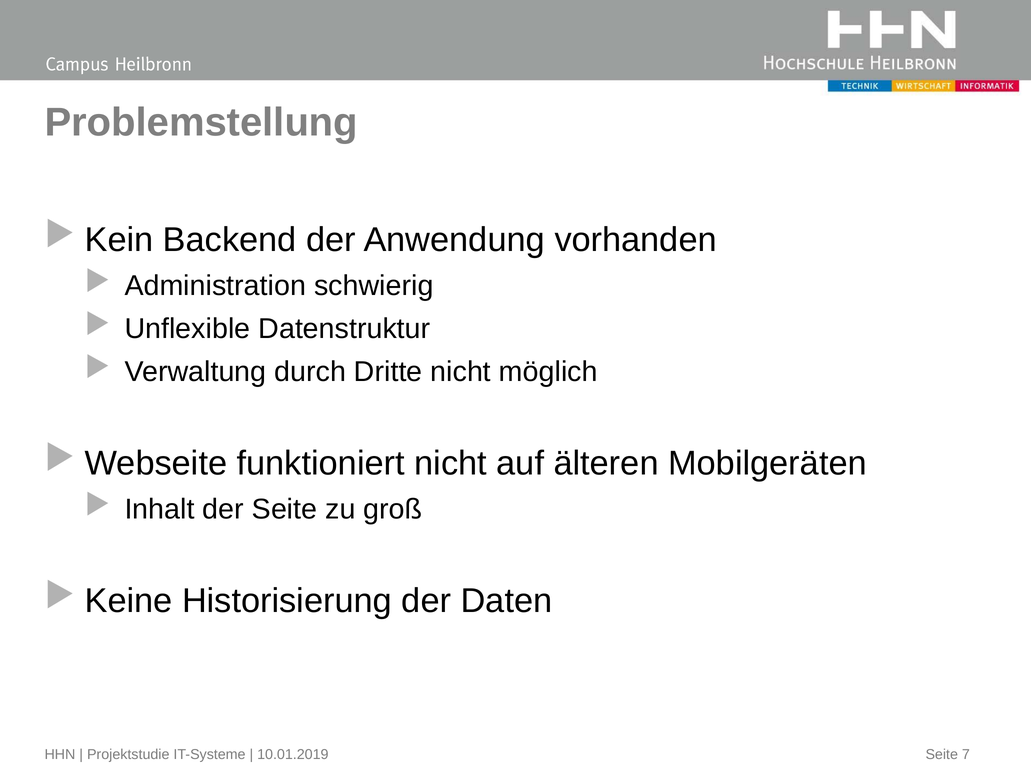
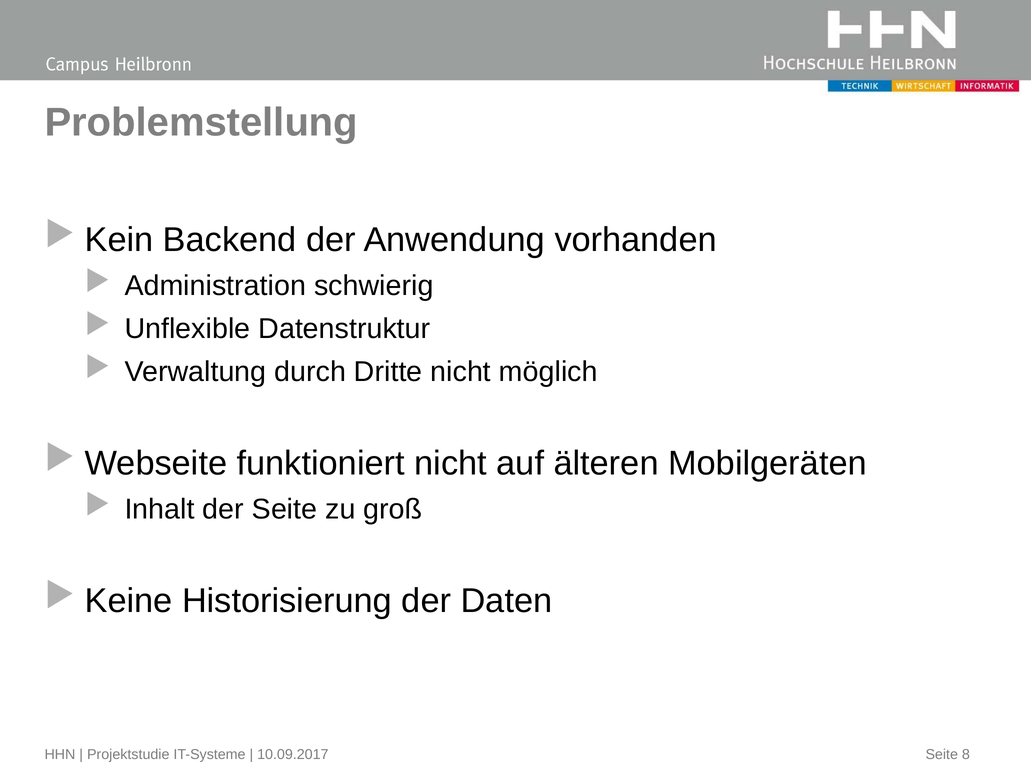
10.01.2019: 10.01.2019 -> 10.09.2017
7: 7 -> 8
